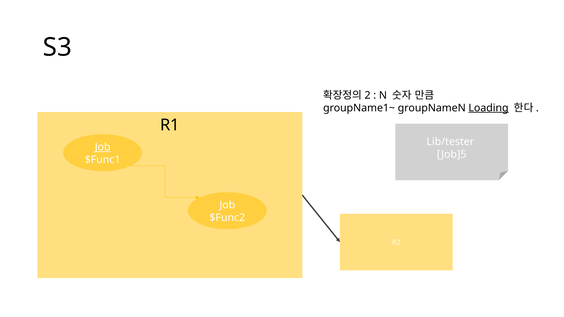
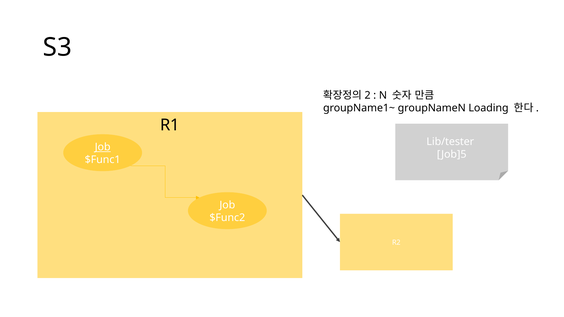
Loading underline: present -> none
